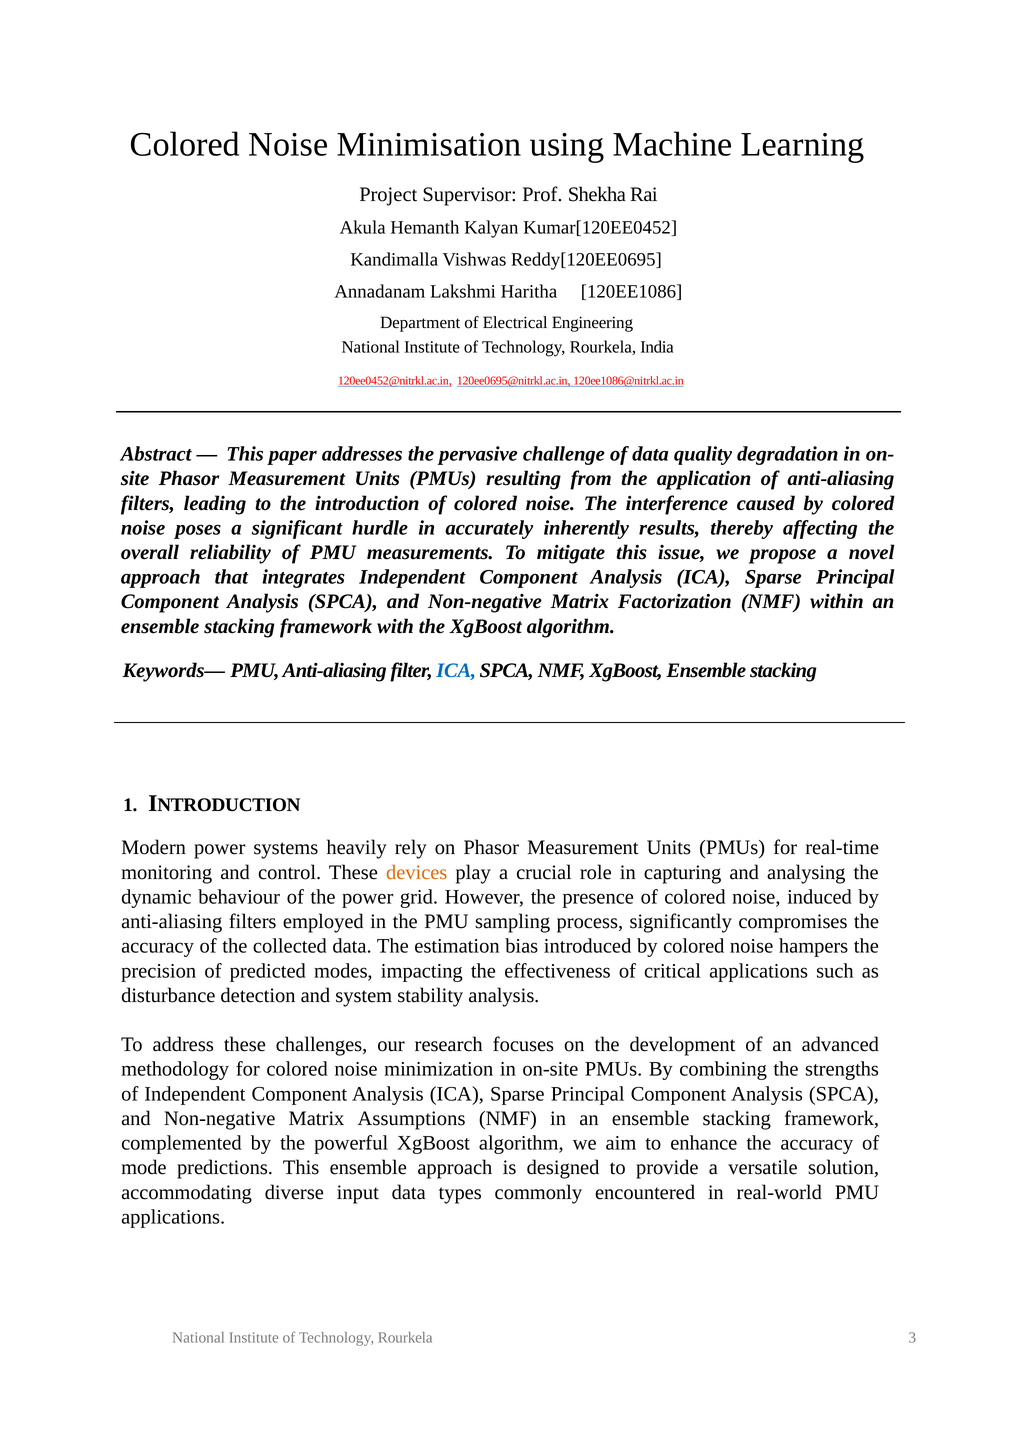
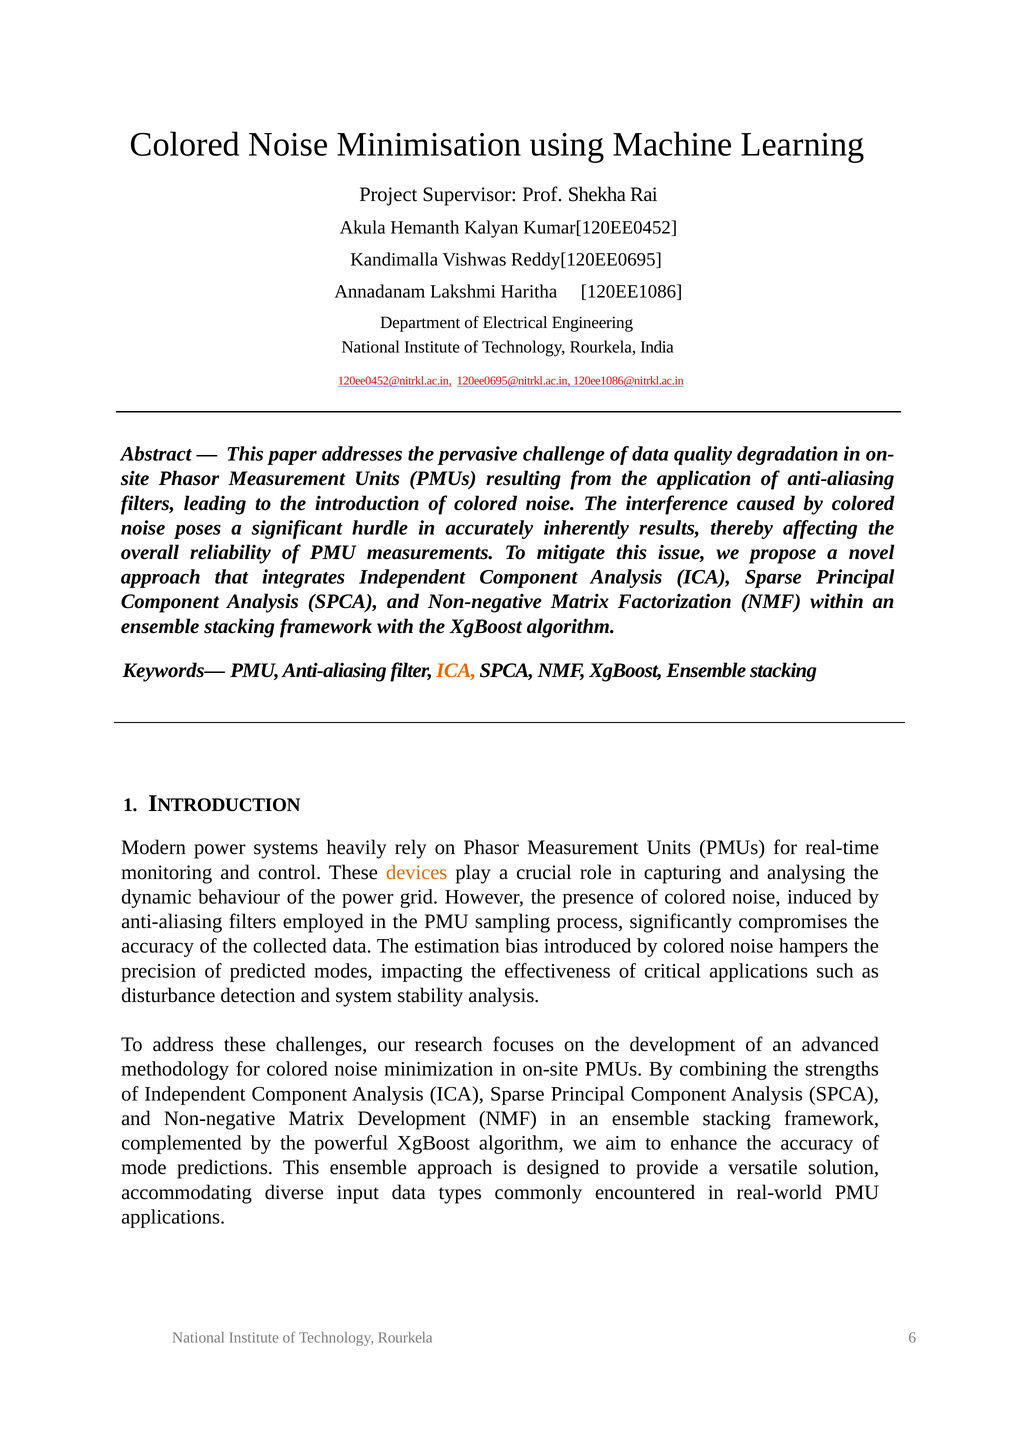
ICA at (456, 670) colour: blue -> orange
Matrix Assumptions: Assumptions -> Development
3: 3 -> 6
